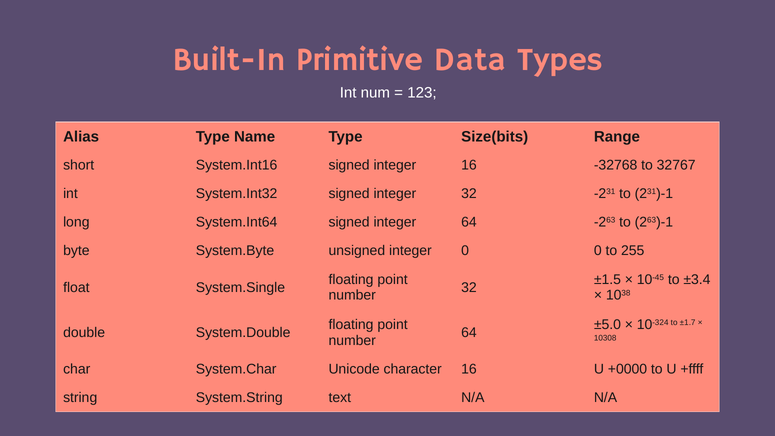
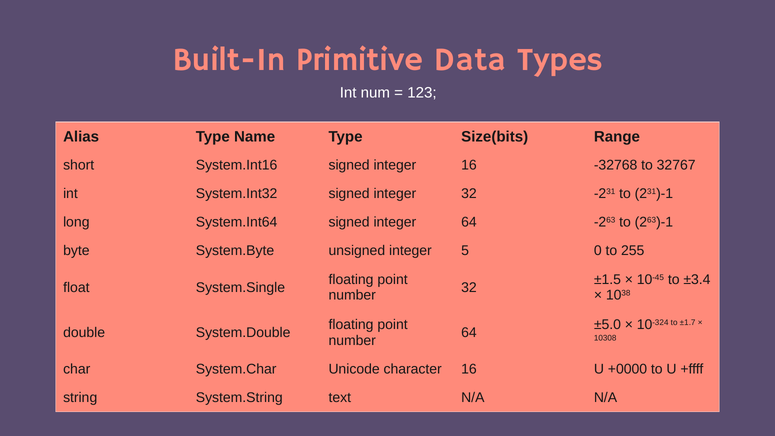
integer 0: 0 -> 5
